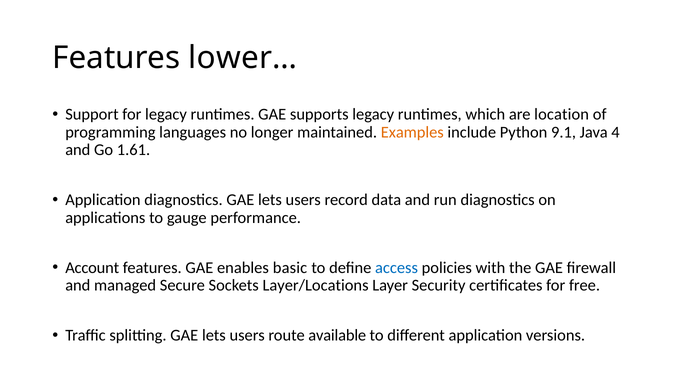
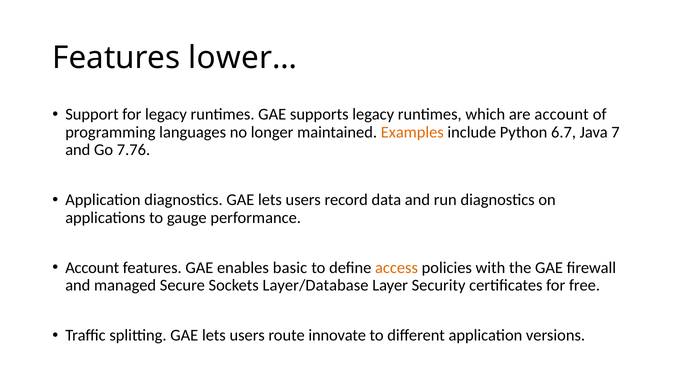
are location: location -> account
9.1: 9.1 -> 6.7
4: 4 -> 7
1.61: 1.61 -> 7.76
access colour: blue -> orange
Layer/Locations: Layer/Locations -> Layer/Database
available: available -> innovate
